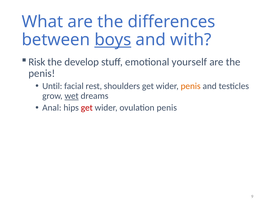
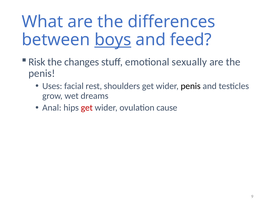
with: with -> feed
develop: develop -> changes
yourself: yourself -> sexually
Until: Until -> Uses
penis at (191, 86) colour: orange -> black
wet underline: present -> none
ovulation penis: penis -> cause
